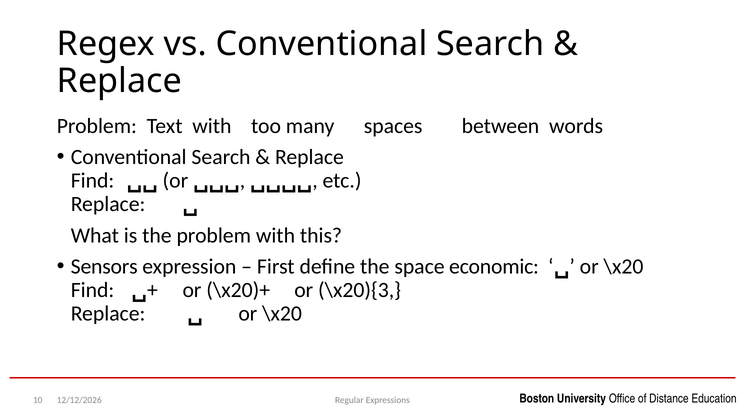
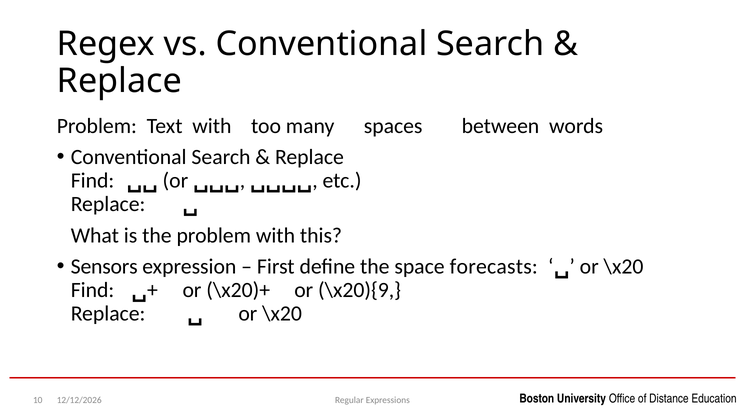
economic: economic -> forecasts
\x20){3: \x20){3 -> \x20){9
